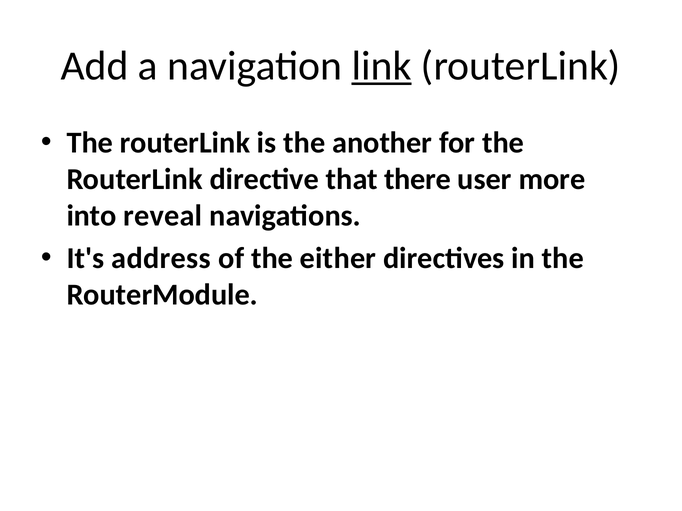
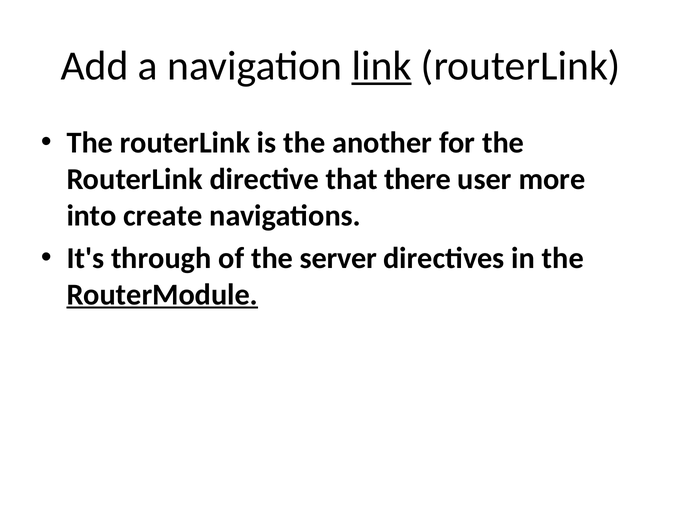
reveal: reveal -> create
address: address -> through
either: either -> server
RouterModule underline: none -> present
